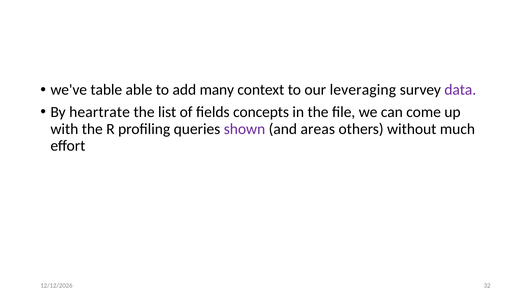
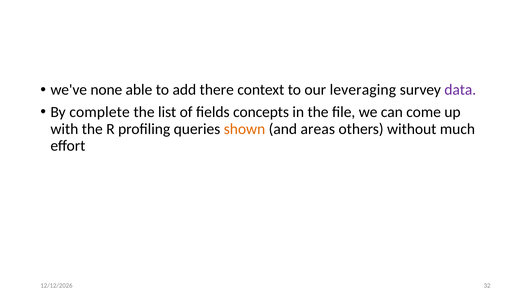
table: table -> none
many: many -> there
heartrate: heartrate -> complete
shown colour: purple -> orange
